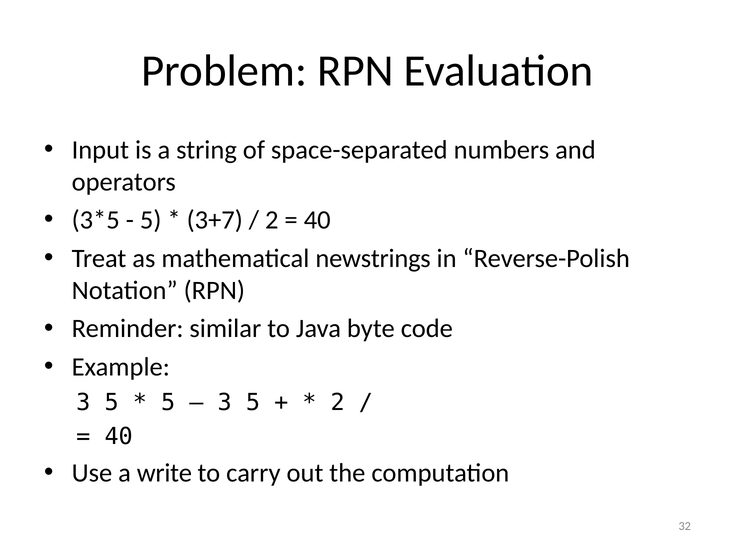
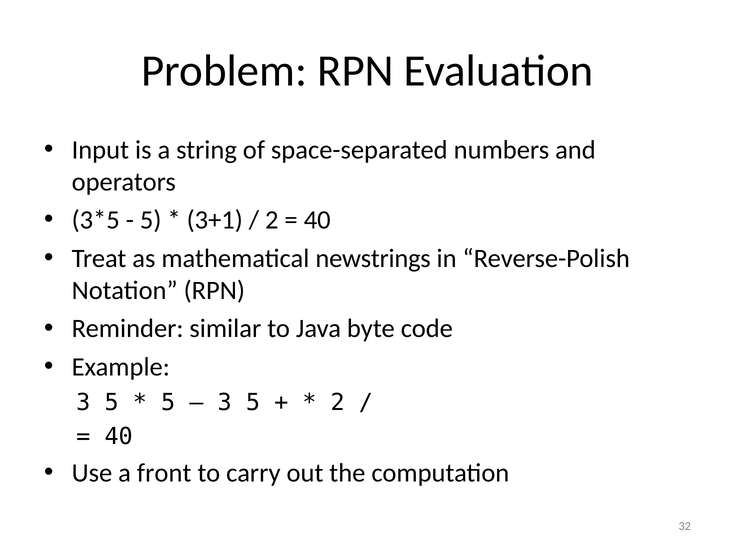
3+7: 3+7 -> 3+1
write: write -> front
